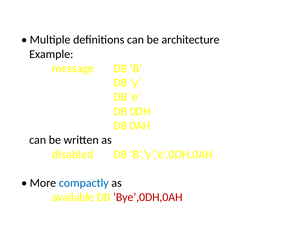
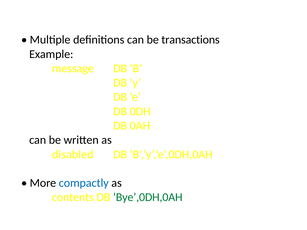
architecture: architecture -> transactions
available: available -> contents
’Bye’,0DH,0AH colour: red -> green
